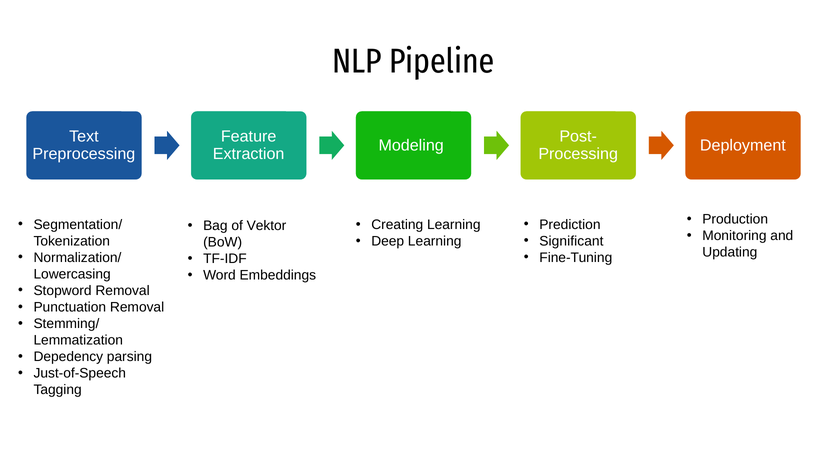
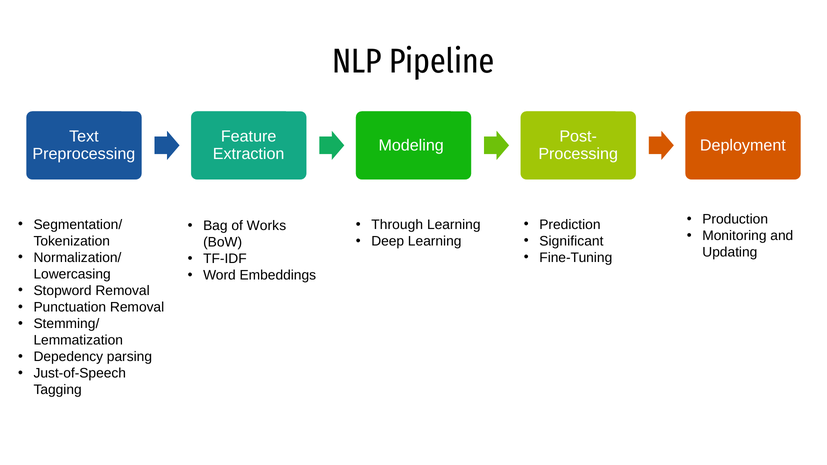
Creating: Creating -> Through
Vektor: Vektor -> Works
